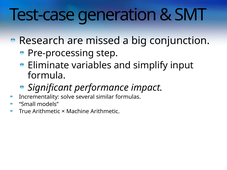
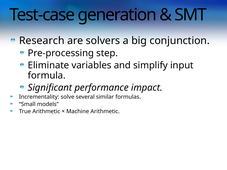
missed: missed -> solvers
